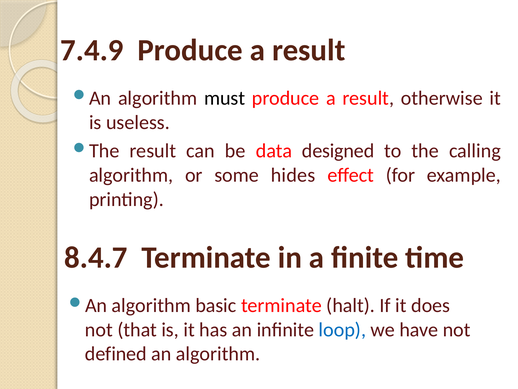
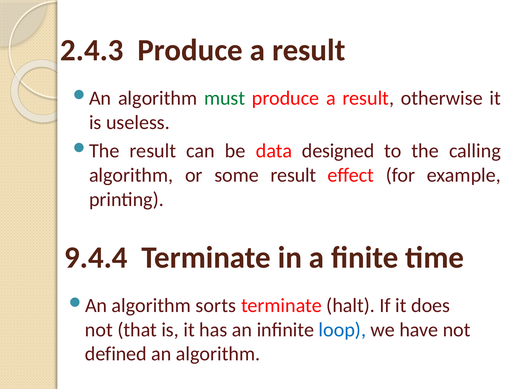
7.4.9: 7.4.9 -> 2.4.3
must colour: black -> green
some hides: hides -> result
8.4.7: 8.4.7 -> 9.4.4
basic: basic -> sorts
